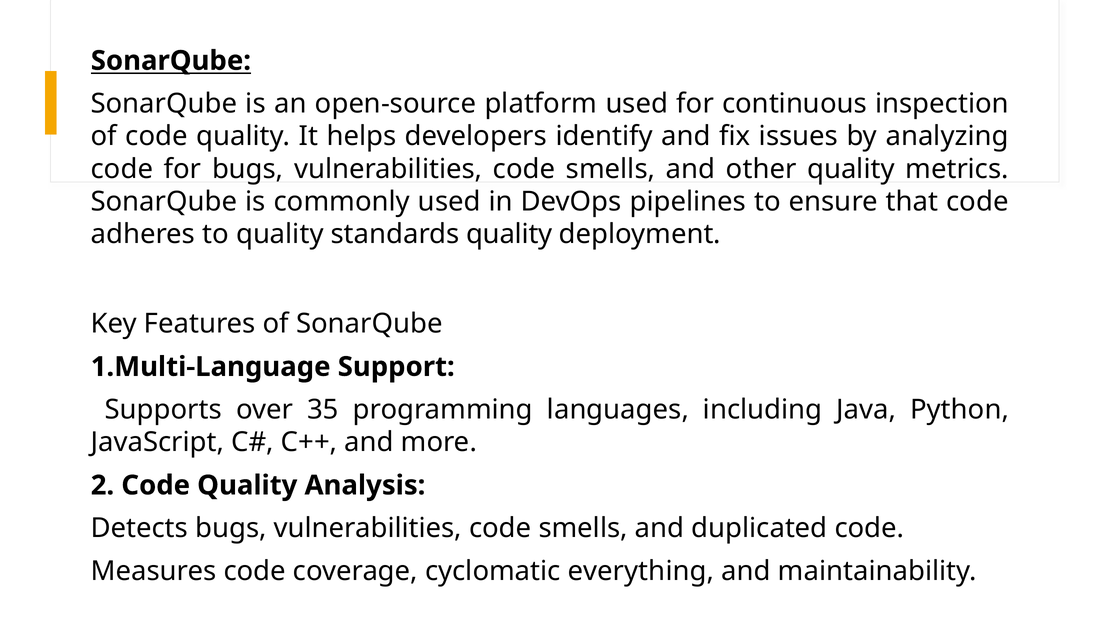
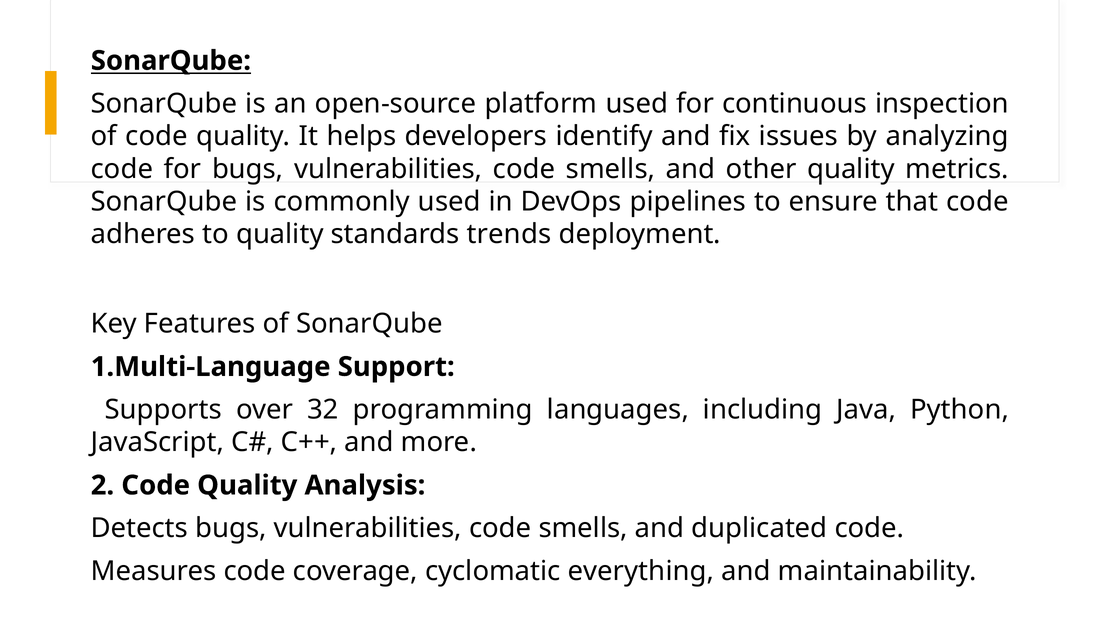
standards quality: quality -> trends
35: 35 -> 32
